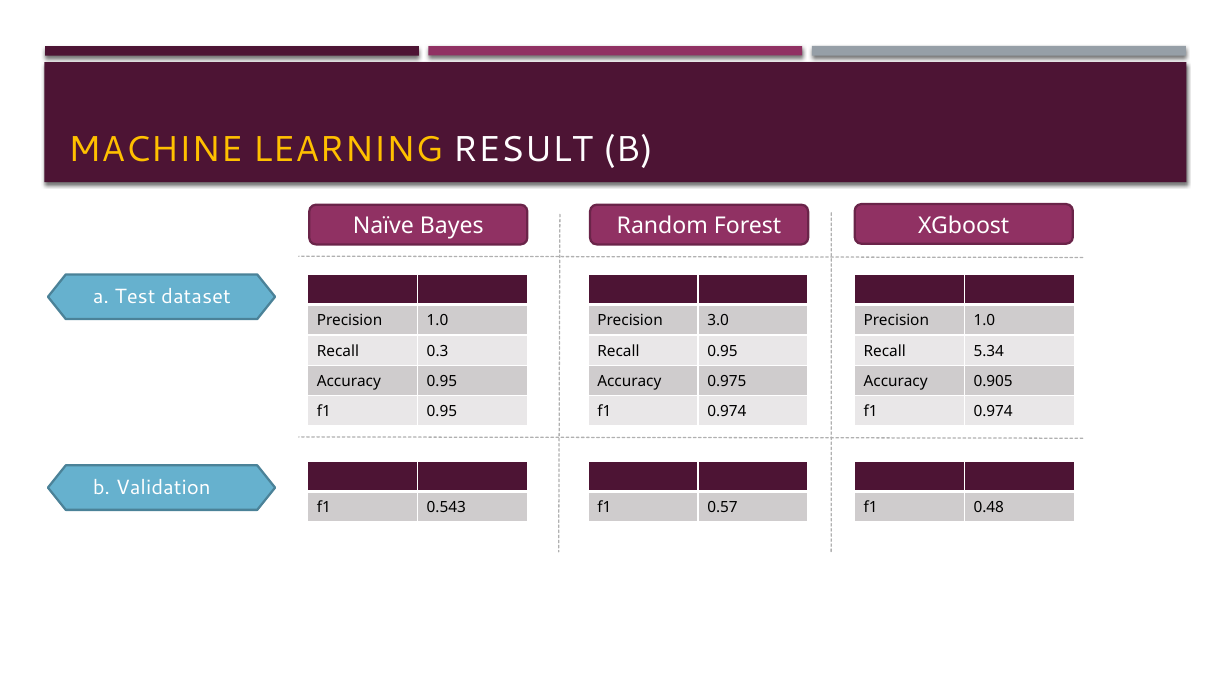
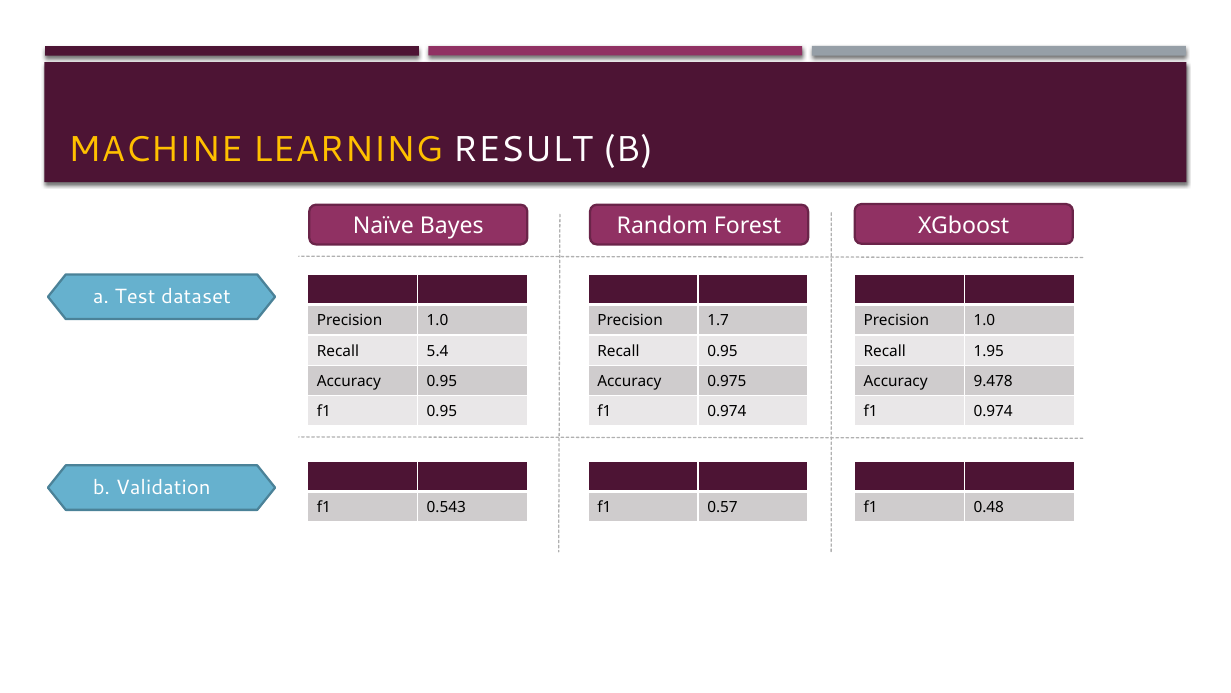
3.0: 3.0 -> 1.7
0.3: 0.3 -> 5.4
5.34: 5.34 -> 1.95
0.905: 0.905 -> 9.478
